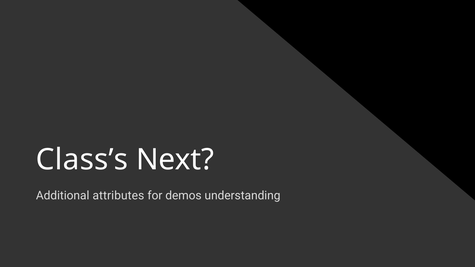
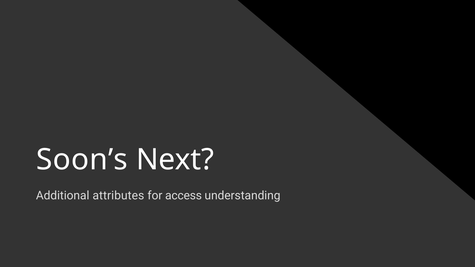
Class’s: Class’s -> Soon’s
demos: demos -> access
